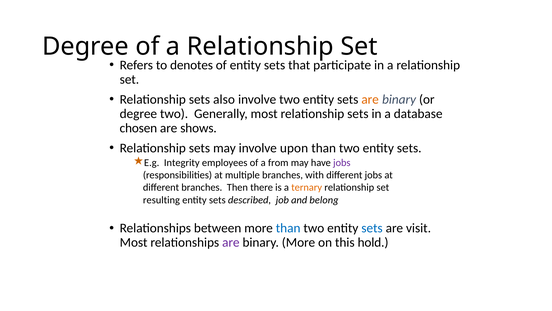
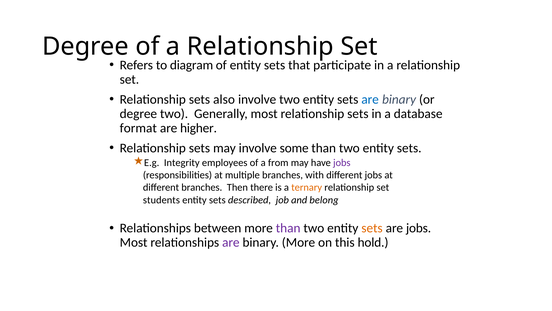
denotes: denotes -> diagram
are at (370, 99) colour: orange -> blue
chosen: chosen -> format
shows: shows -> higher
upon: upon -> some
resulting: resulting -> students
than at (288, 228) colour: blue -> purple
sets at (372, 228) colour: blue -> orange
are visit: visit -> jobs
